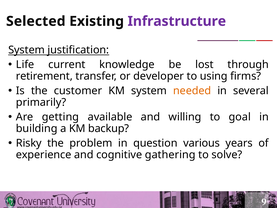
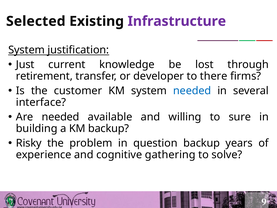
Life: Life -> Just
using: using -> there
needed at (192, 91) colour: orange -> blue
primarily: primarily -> interface
Are getting: getting -> needed
goal: goal -> sure
question various: various -> backup
